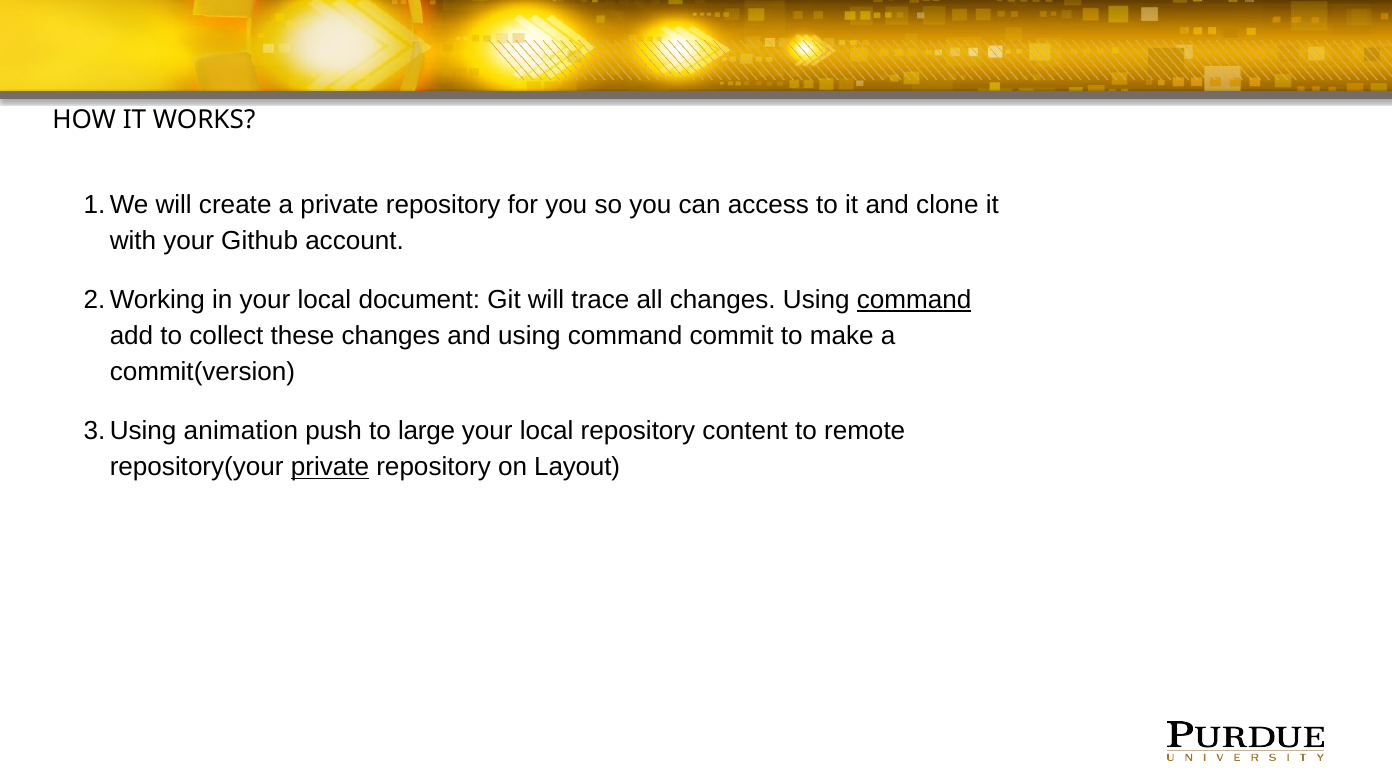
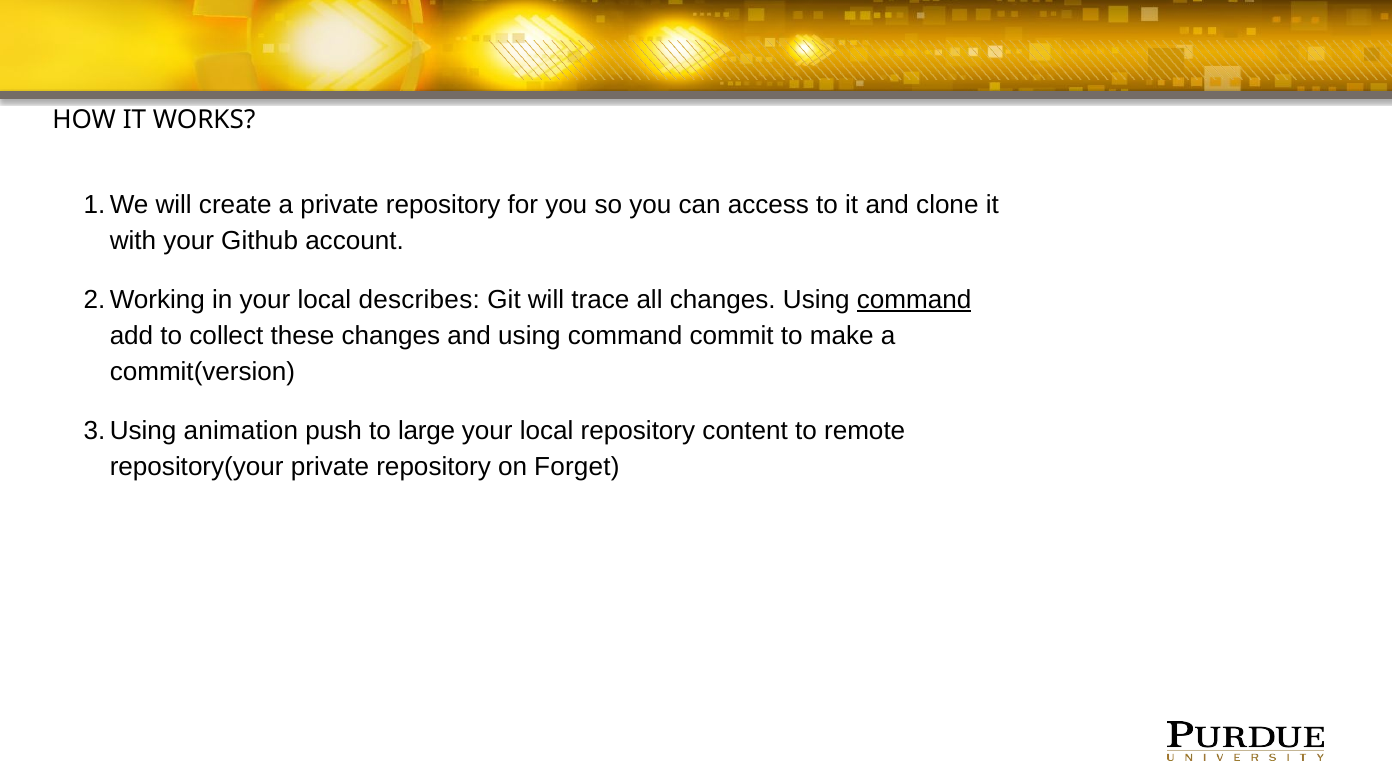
document: document -> describes
private at (330, 467) underline: present -> none
Layout: Layout -> Forget
